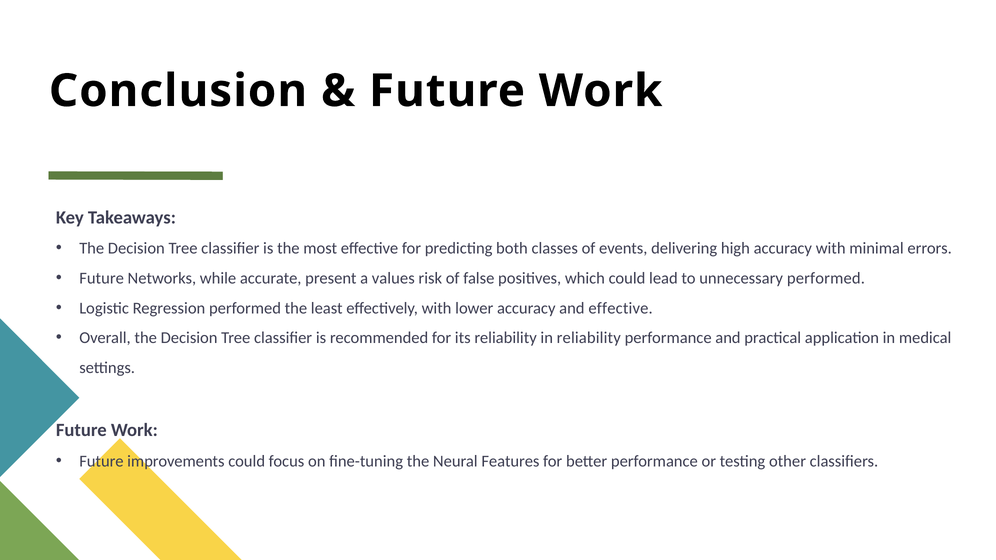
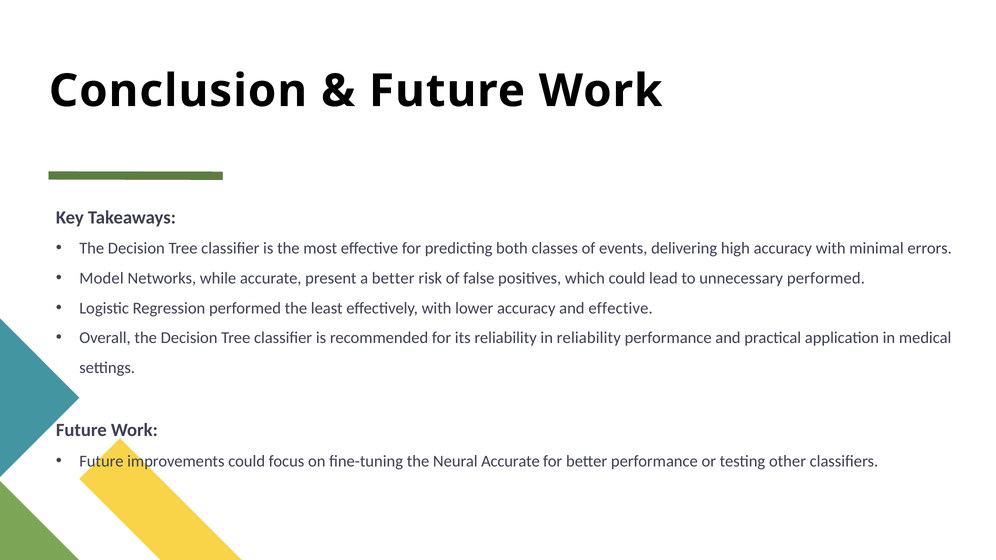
Future at (102, 278): Future -> Model
a values: values -> better
Neural Features: Features -> Accurate
